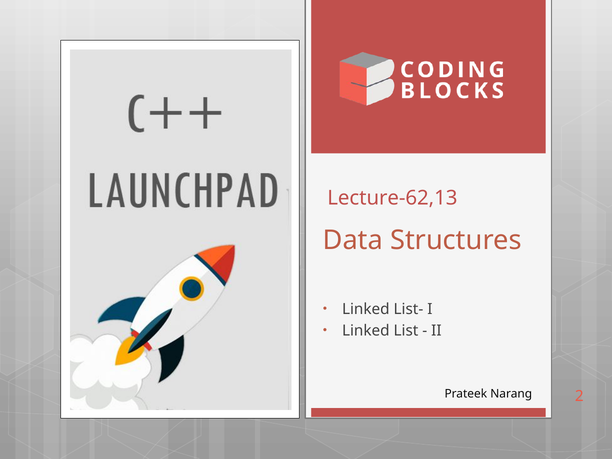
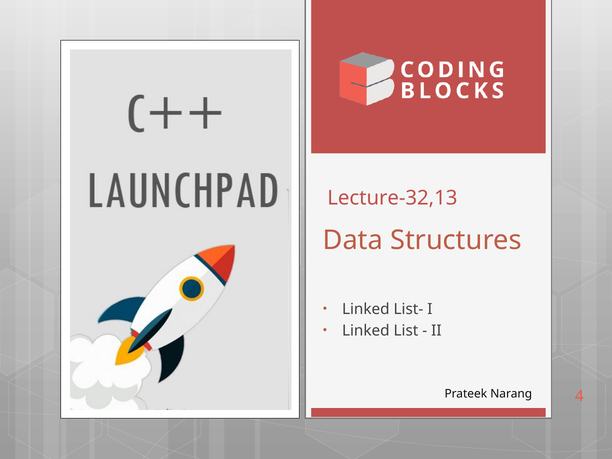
Lecture-62,13: Lecture-62,13 -> Lecture-32,13
2: 2 -> 4
